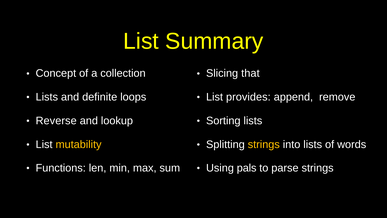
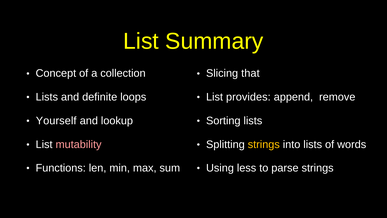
Reverse: Reverse -> Yourself
mutability colour: yellow -> pink
pals: pals -> less
